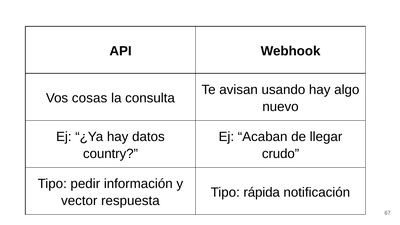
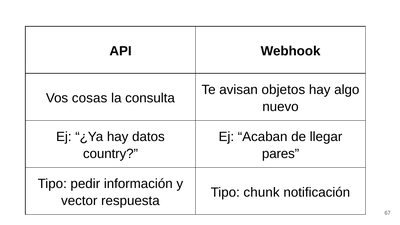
usando: usando -> objetos
crudo: crudo -> pares
rápida: rápida -> chunk
